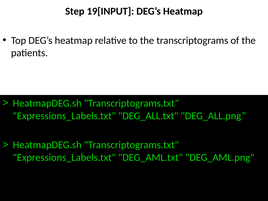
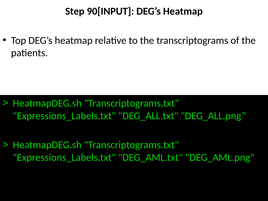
19[INPUT: 19[INPUT -> 90[INPUT
